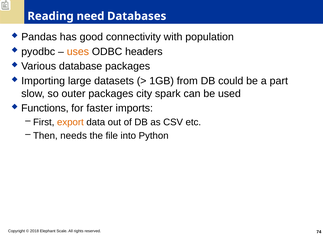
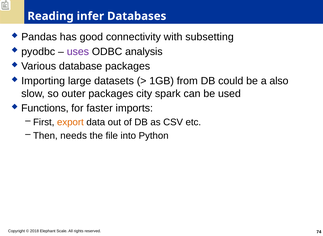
need: need -> infer
population: population -> subsetting
uses colour: orange -> purple
headers: headers -> analysis
part: part -> also
